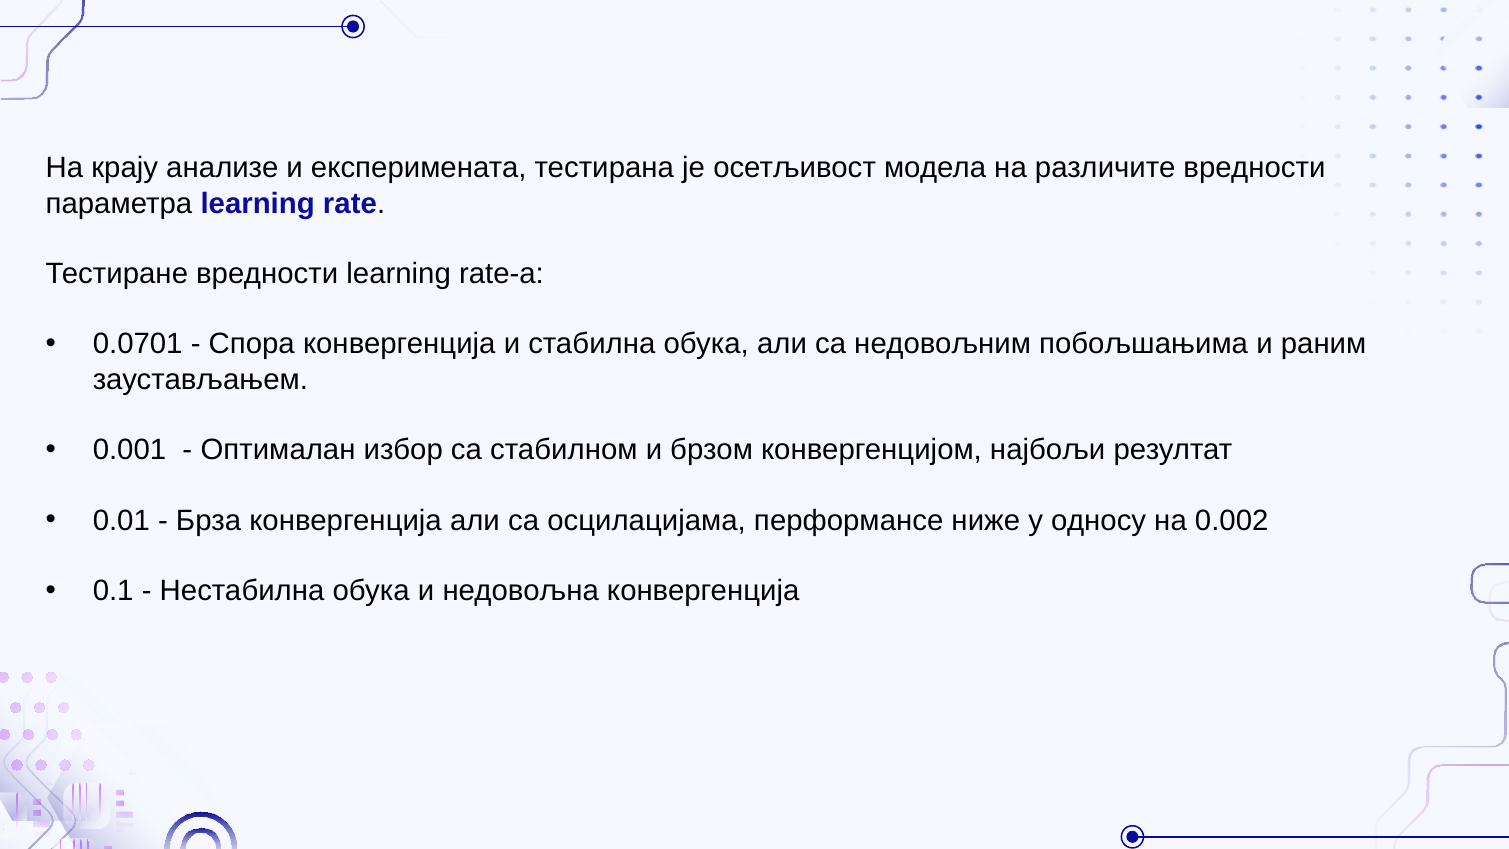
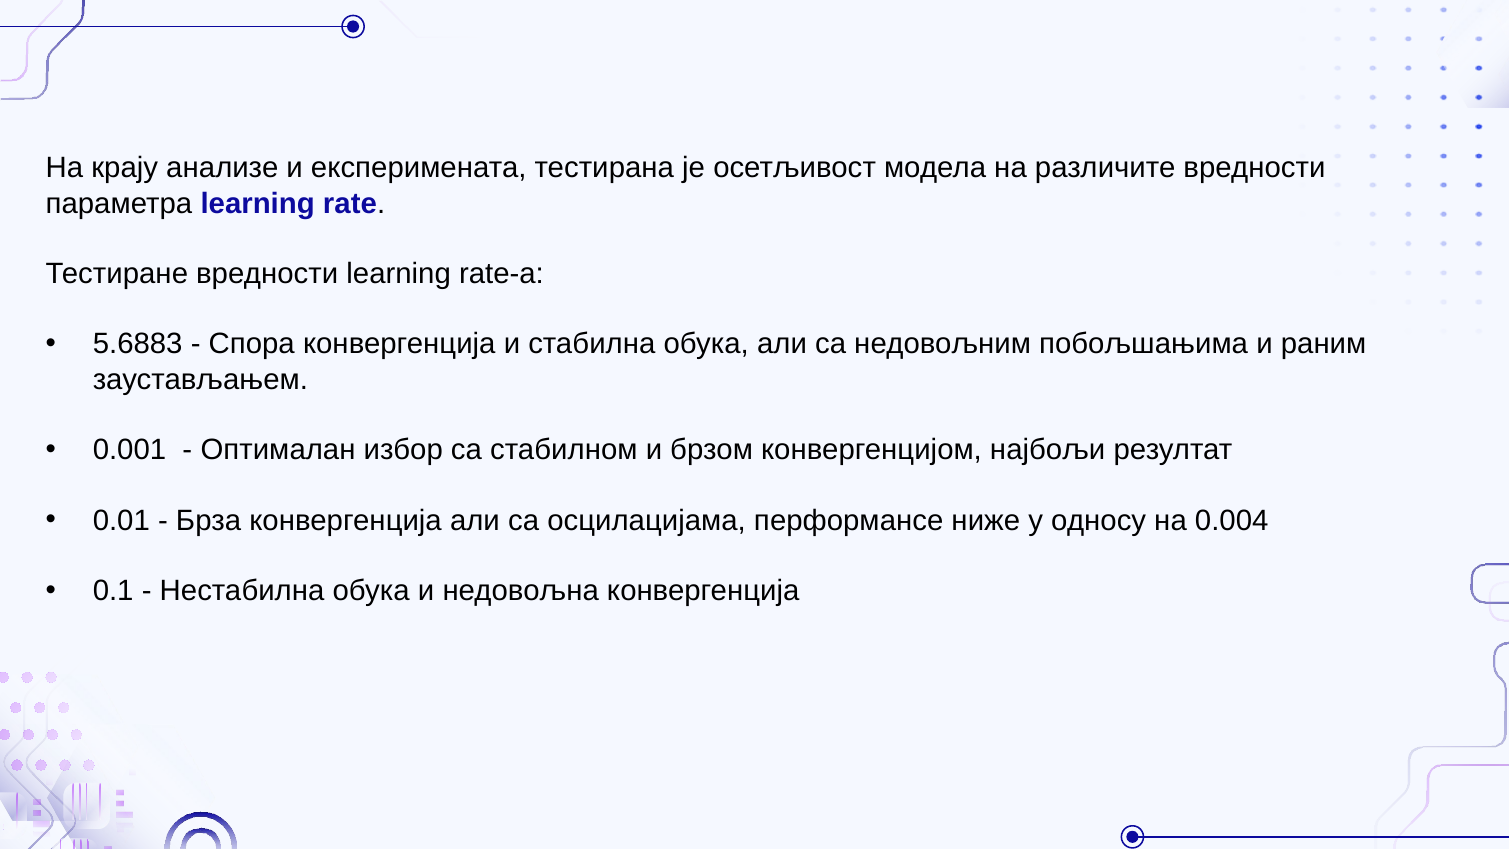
0.0701: 0.0701 -> 5.6883
0.002: 0.002 -> 0.004
